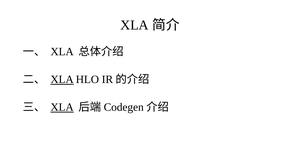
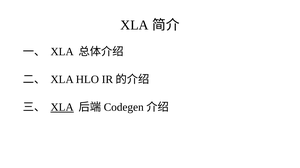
XLA at (62, 80) underline: present -> none
